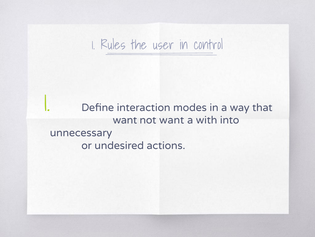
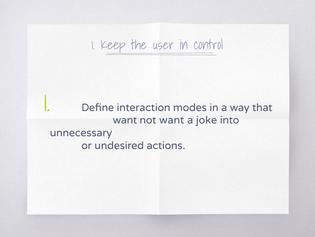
Rules: Rules -> Keep
with: with -> joke
